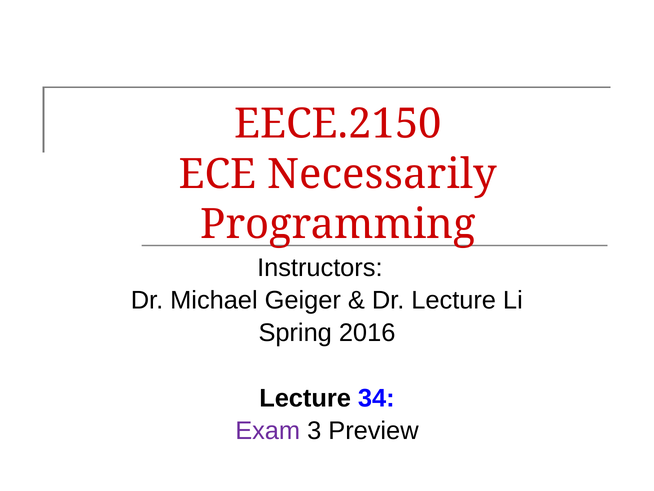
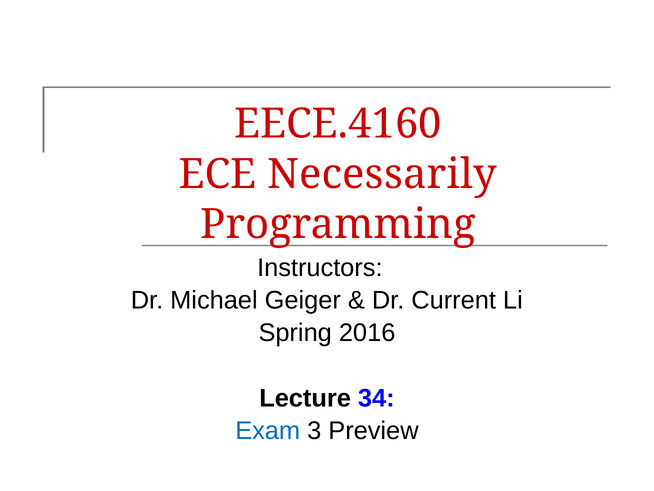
EECE.2150: EECE.2150 -> EECE.4160
Dr Lecture: Lecture -> Current
Exam colour: purple -> blue
